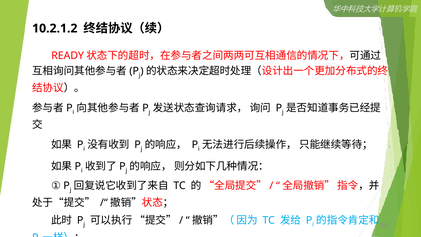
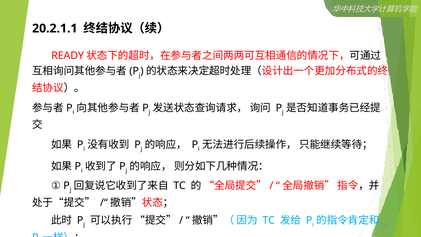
10.2.1.2: 10.2.1.2 -> 20.2.1.1
